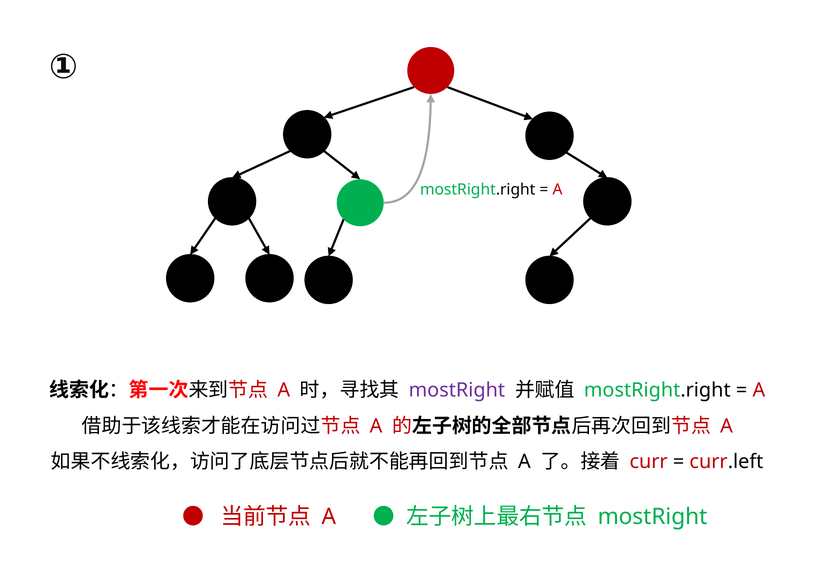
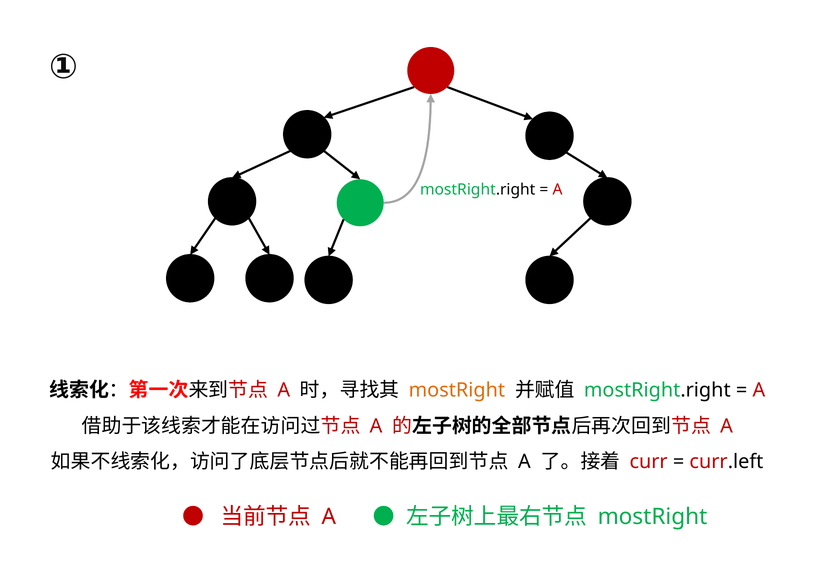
mostRight at (457, 390) colour: purple -> orange
